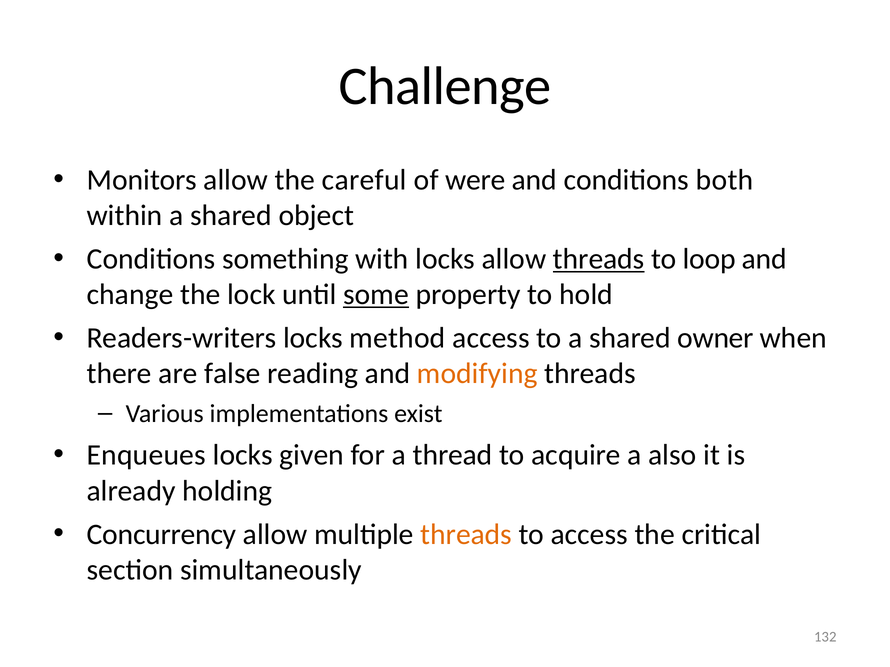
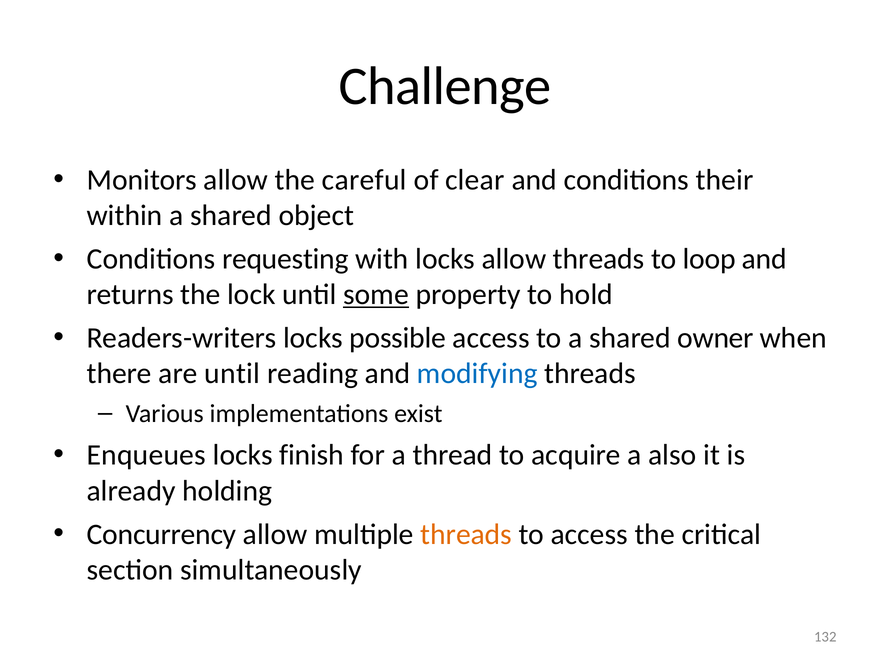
were: were -> clear
both: both -> their
something: something -> requesting
threads at (599, 259) underline: present -> none
change: change -> returns
method: method -> possible
are false: false -> until
modifying colour: orange -> blue
given: given -> finish
